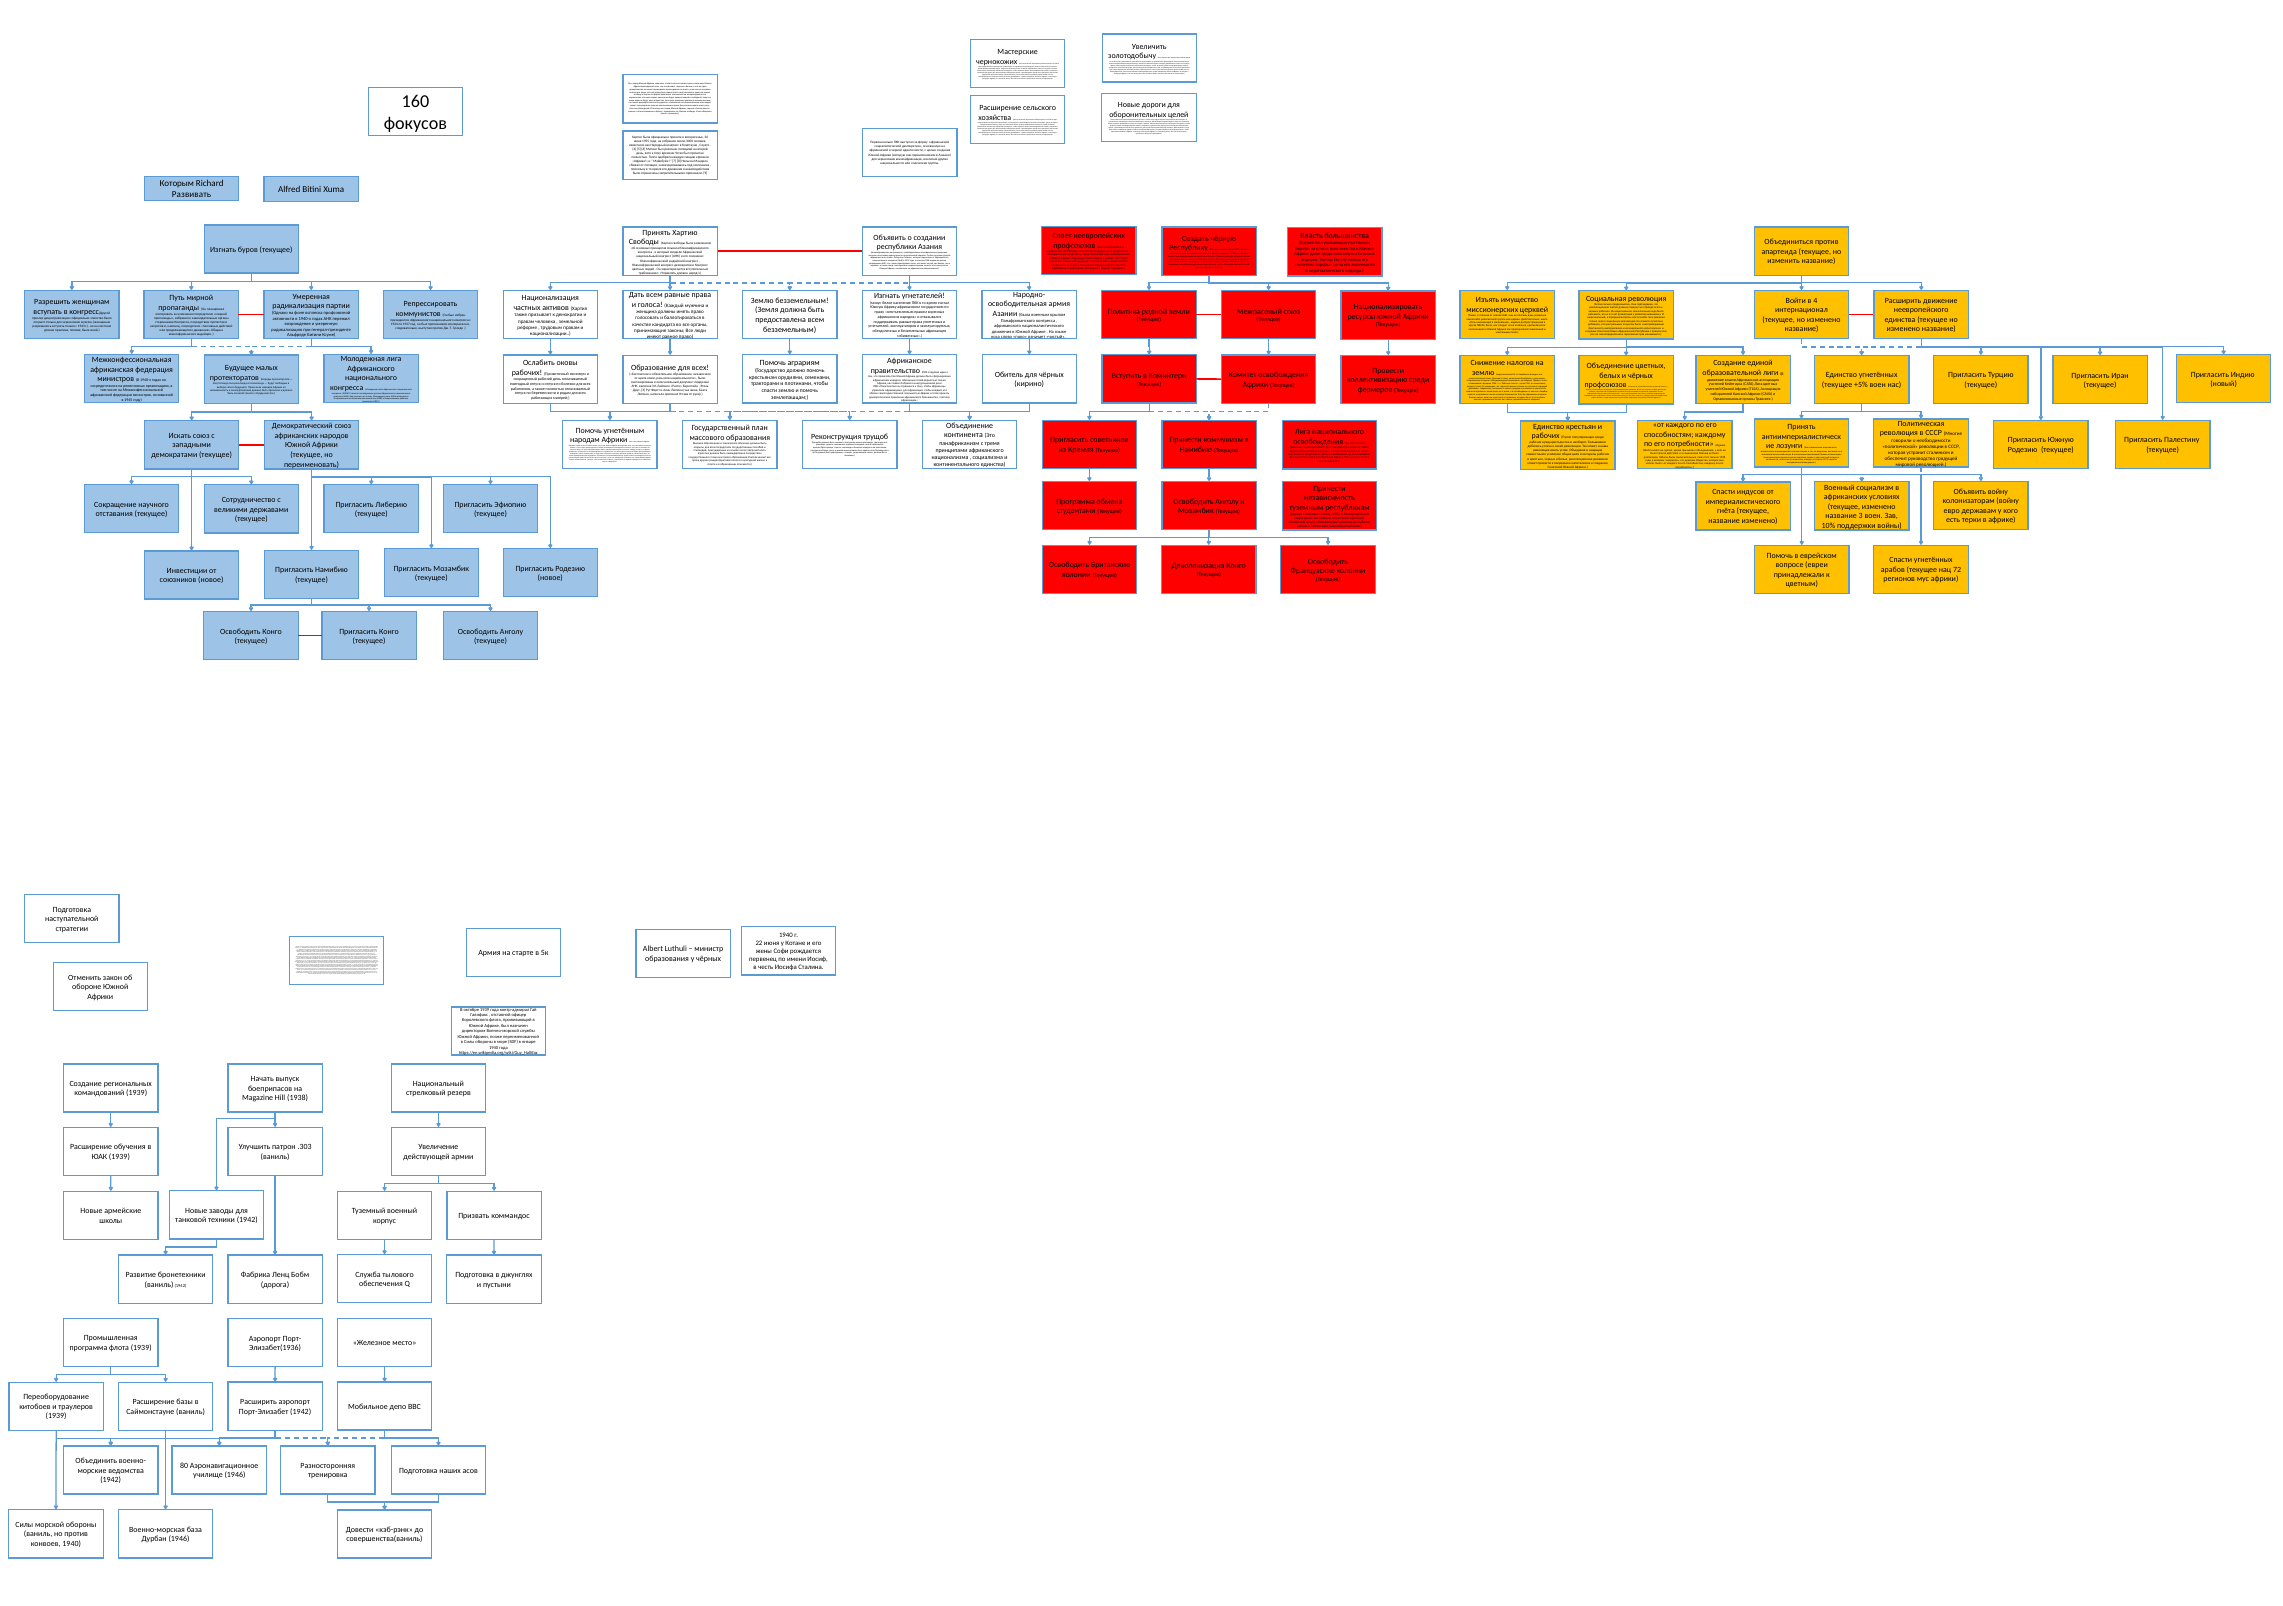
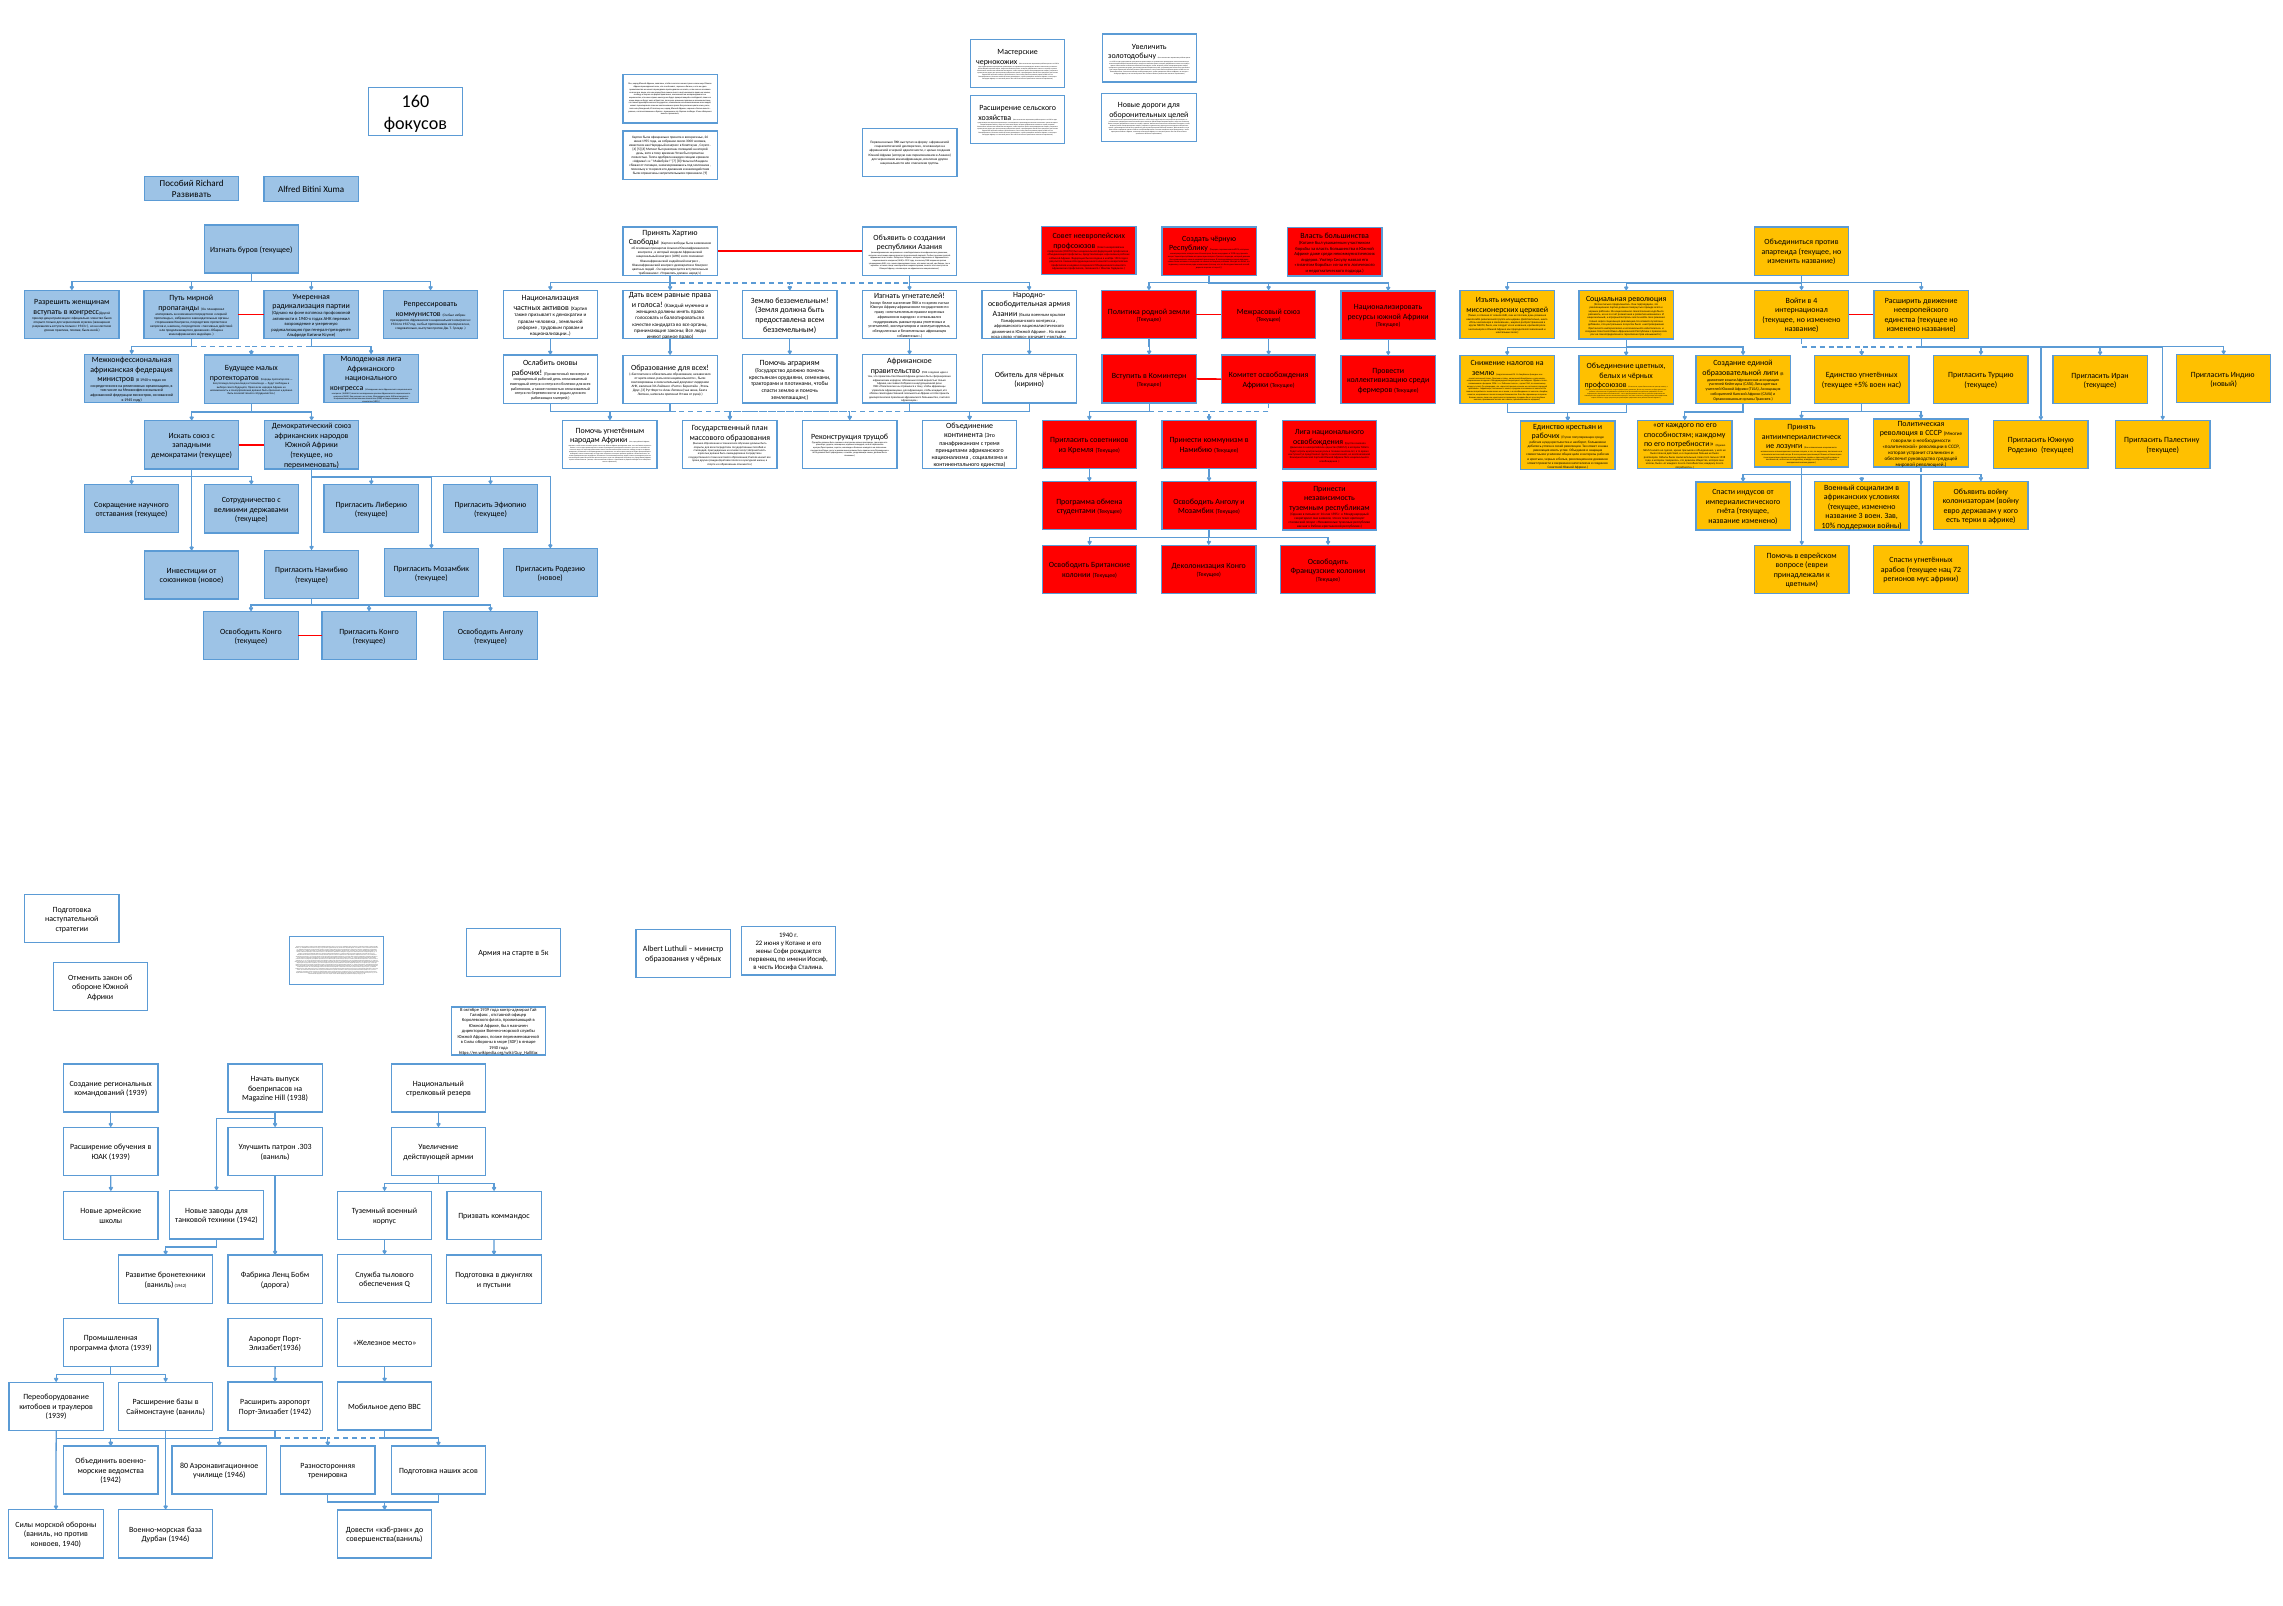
Которым at (177, 184): Которым -> Пособий
